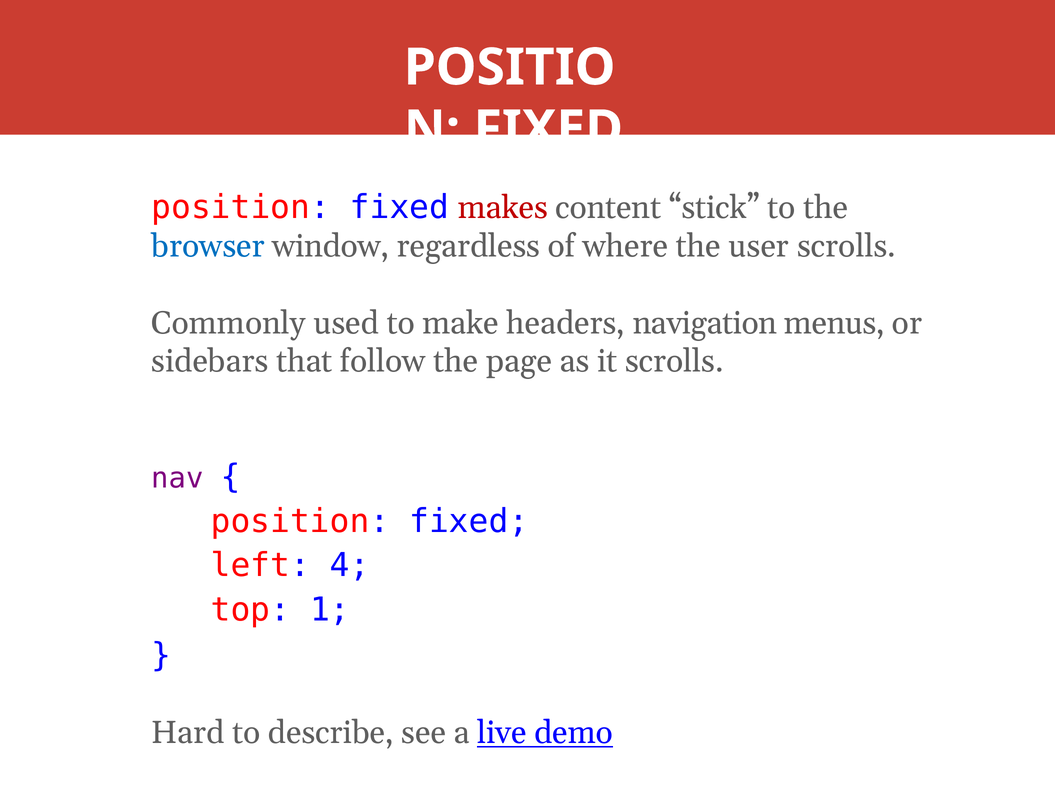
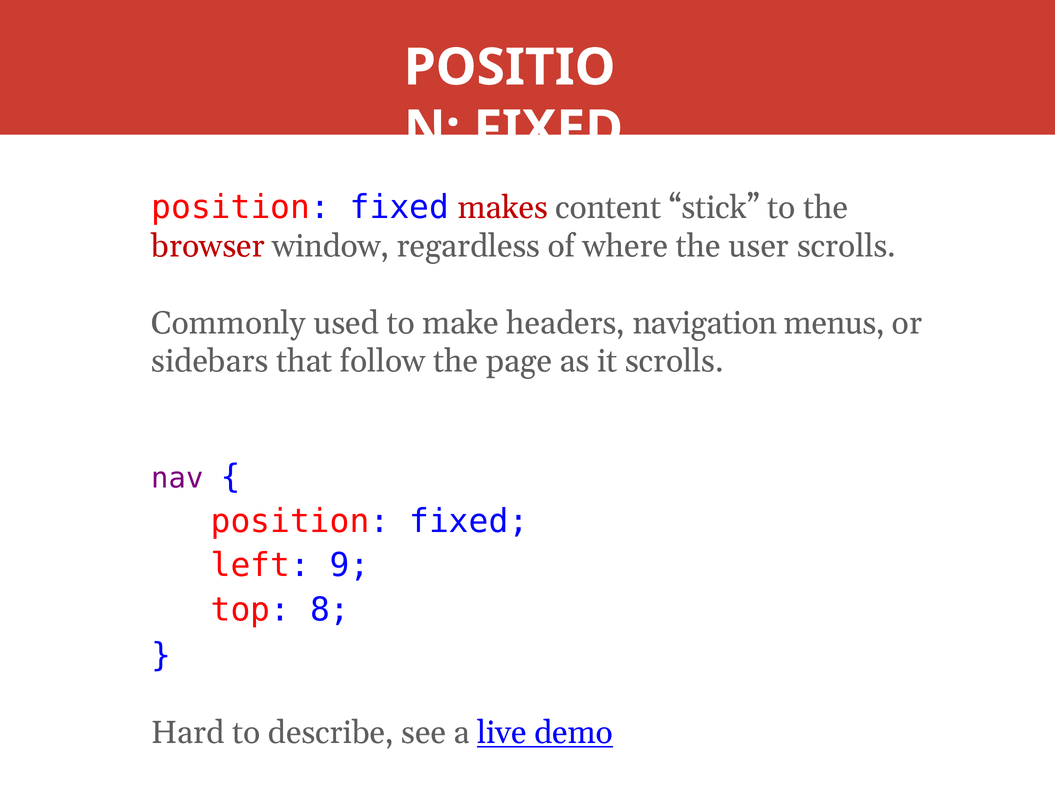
browser colour: blue -> red
4: 4 -> 9
1: 1 -> 8
